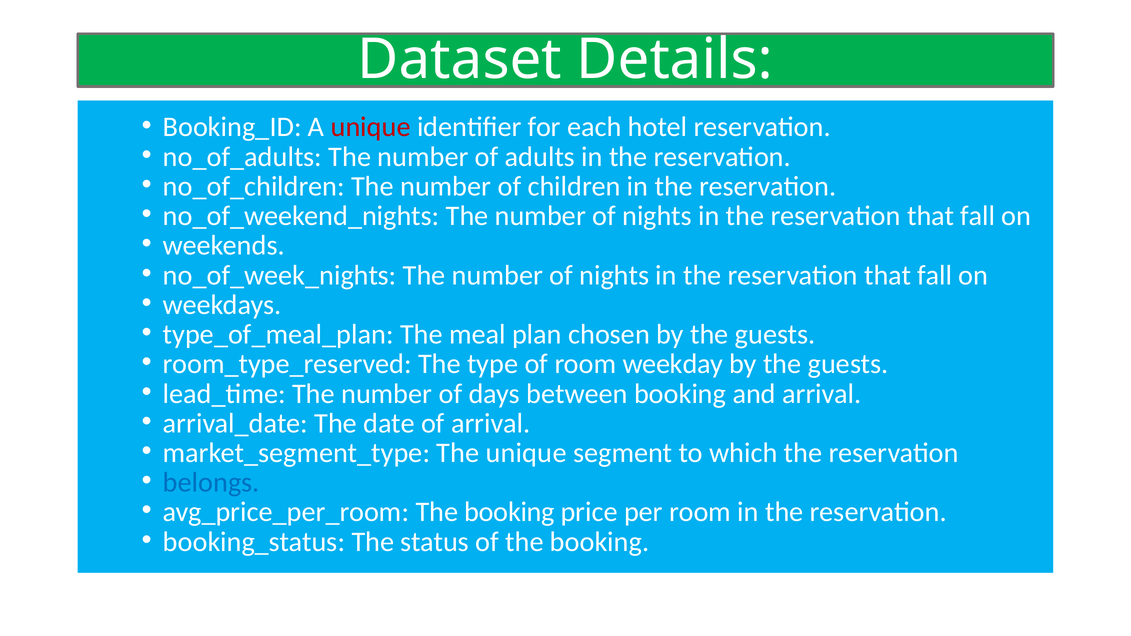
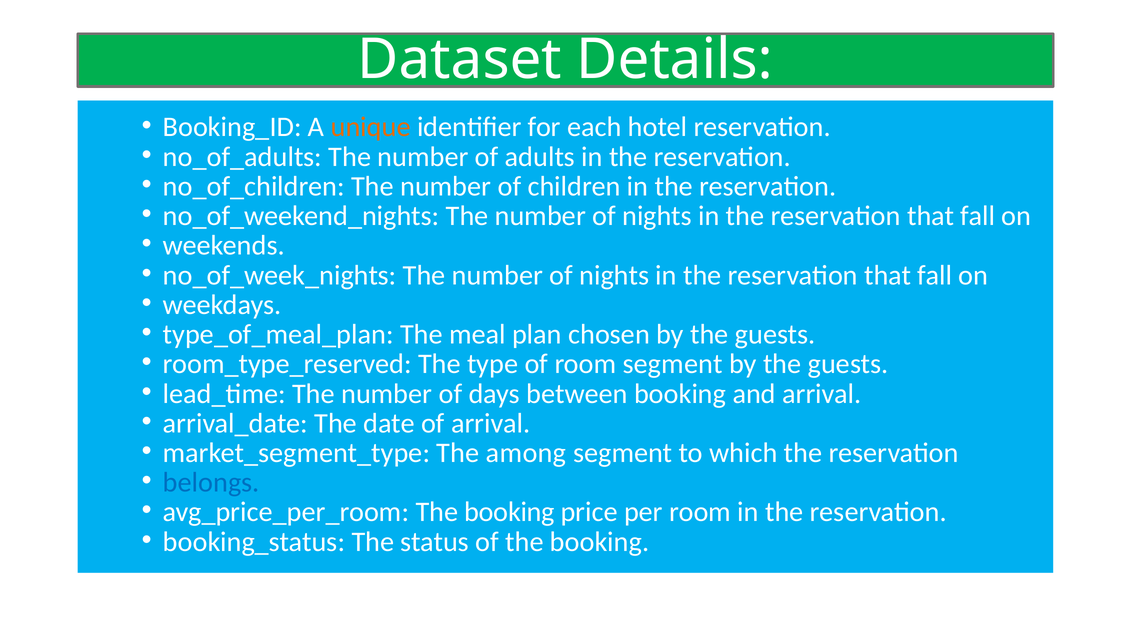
unique at (371, 127) colour: red -> orange
room weekday: weekday -> segment
The unique: unique -> among
